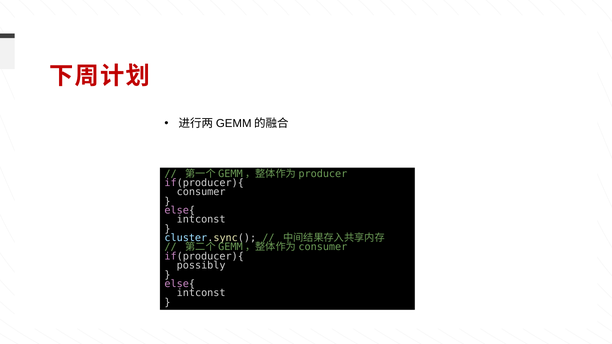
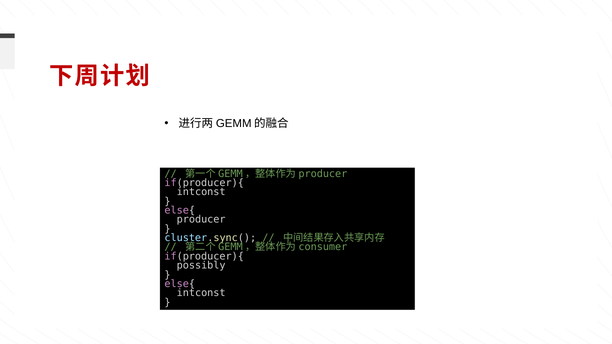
consumer at (201, 192): consumer -> intconst
intconst at (201, 220): intconst -> producer
